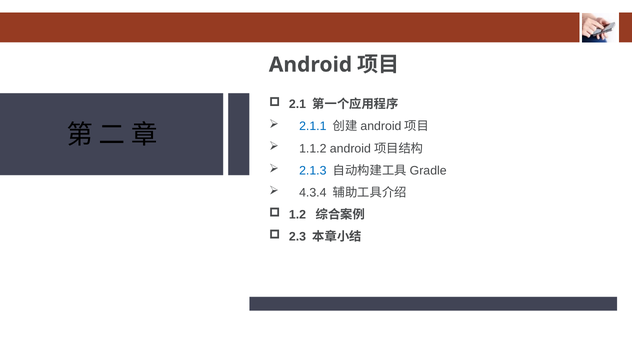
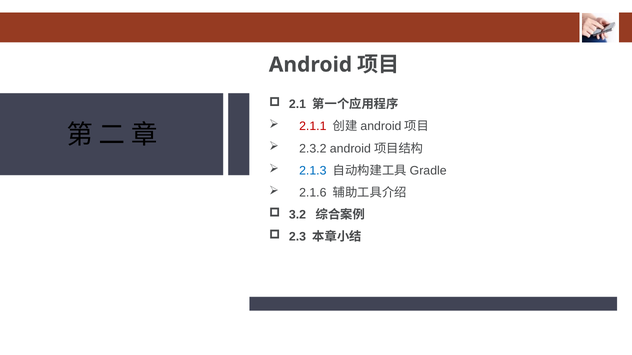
2.1.1 colour: blue -> red
1.1.2: 1.1.2 -> 2.3.2
4.3.4: 4.3.4 -> 2.1.6
1.2: 1.2 -> 3.2
